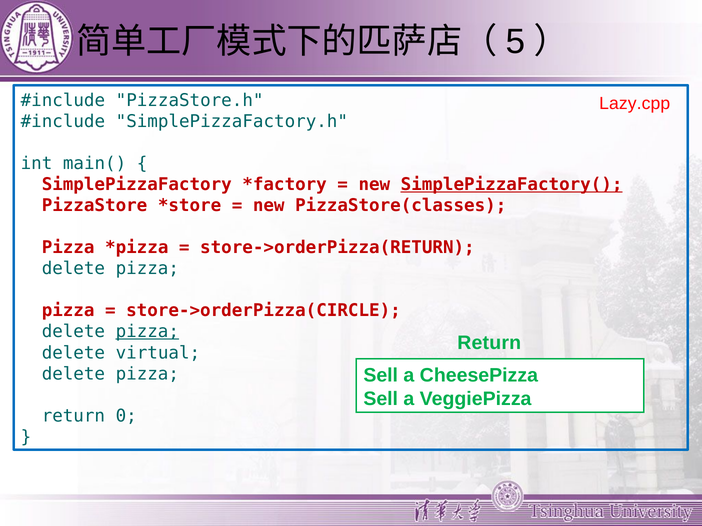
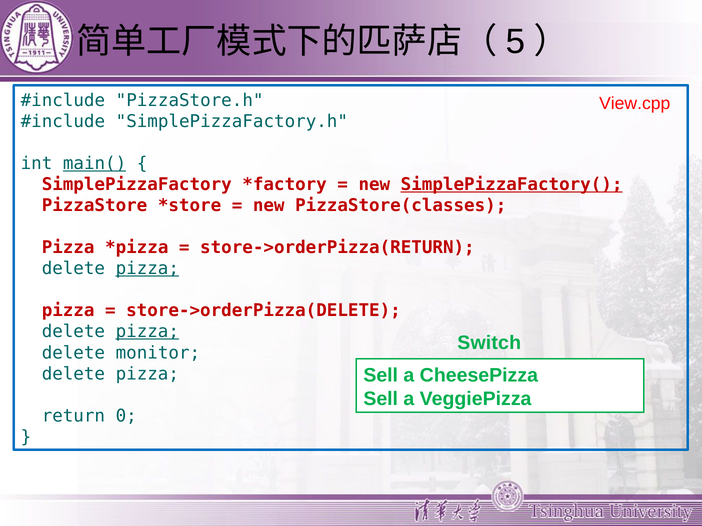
Lazy.cpp: Lazy.cpp -> View.cpp
main( underline: none -> present
pizza at (147, 269) underline: none -> present
store->orderPizza(CIRCLE: store->orderPizza(CIRCLE -> store->orderPizza(DELETE
Return at (489, 343): Return -> Switch
virtual: virtual -> monitor
